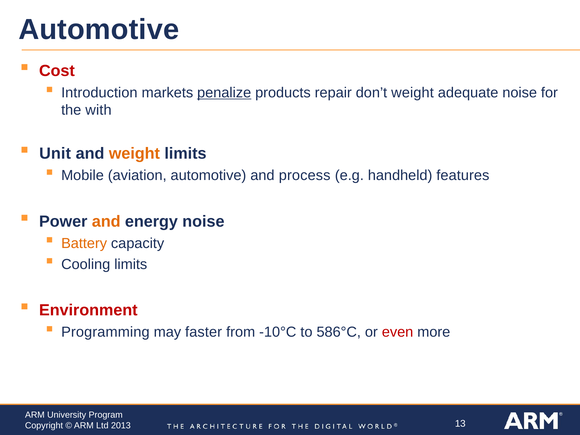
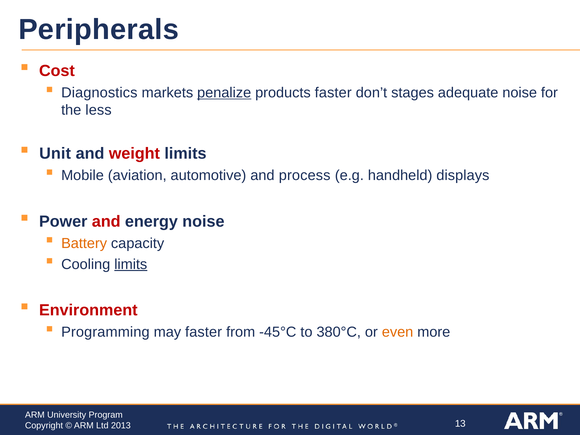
Automotive at (99, 29): Automotive -> Peripherals
Introduction: Introduction -> Diagnostics
products repair: repair -> faster
don’t weight: weight -> stages
with: with -> less
weight at (134, 154) colour: orange -> red
features: features -> displays
and at (106, 221) colour: orange -> red
limits at (131, 264) underline: none -> present
-10°C: -10°C -> -45°C
586°C: 586°C -> 380°C
even colour: red -> orange
